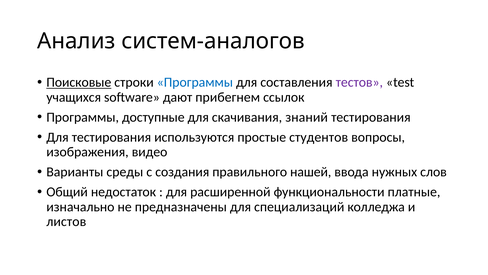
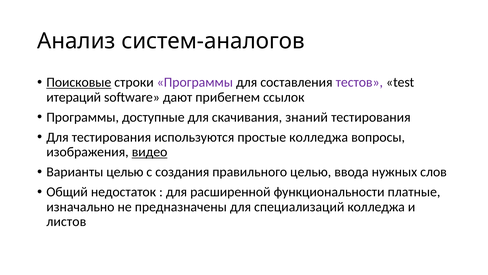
Программы at (195, 82) colour: blue -> purple
учащихся: учащихся -> итераций
простые студентов: студентов -> колледжа
видео underline: none -> present
Варианты среды: среды -> целью
правильного нашей: нашей -> целью
